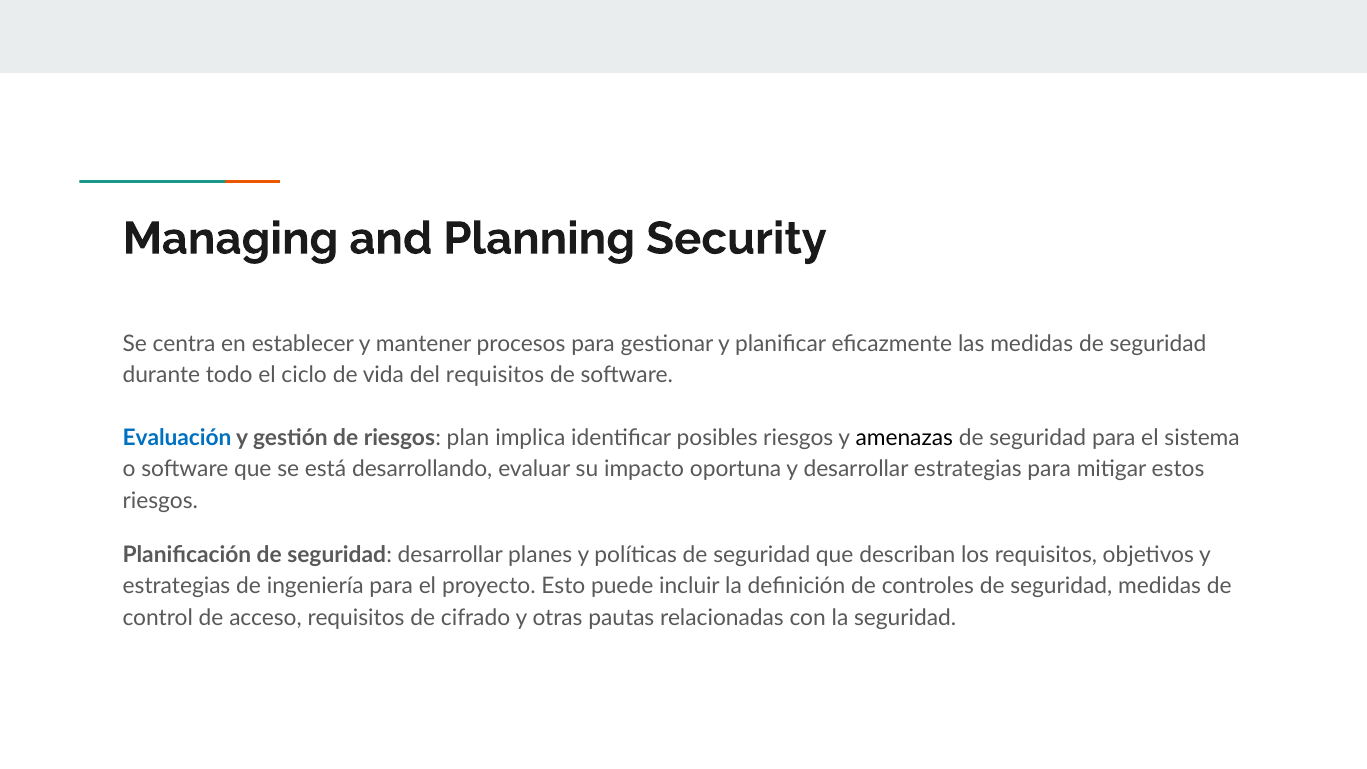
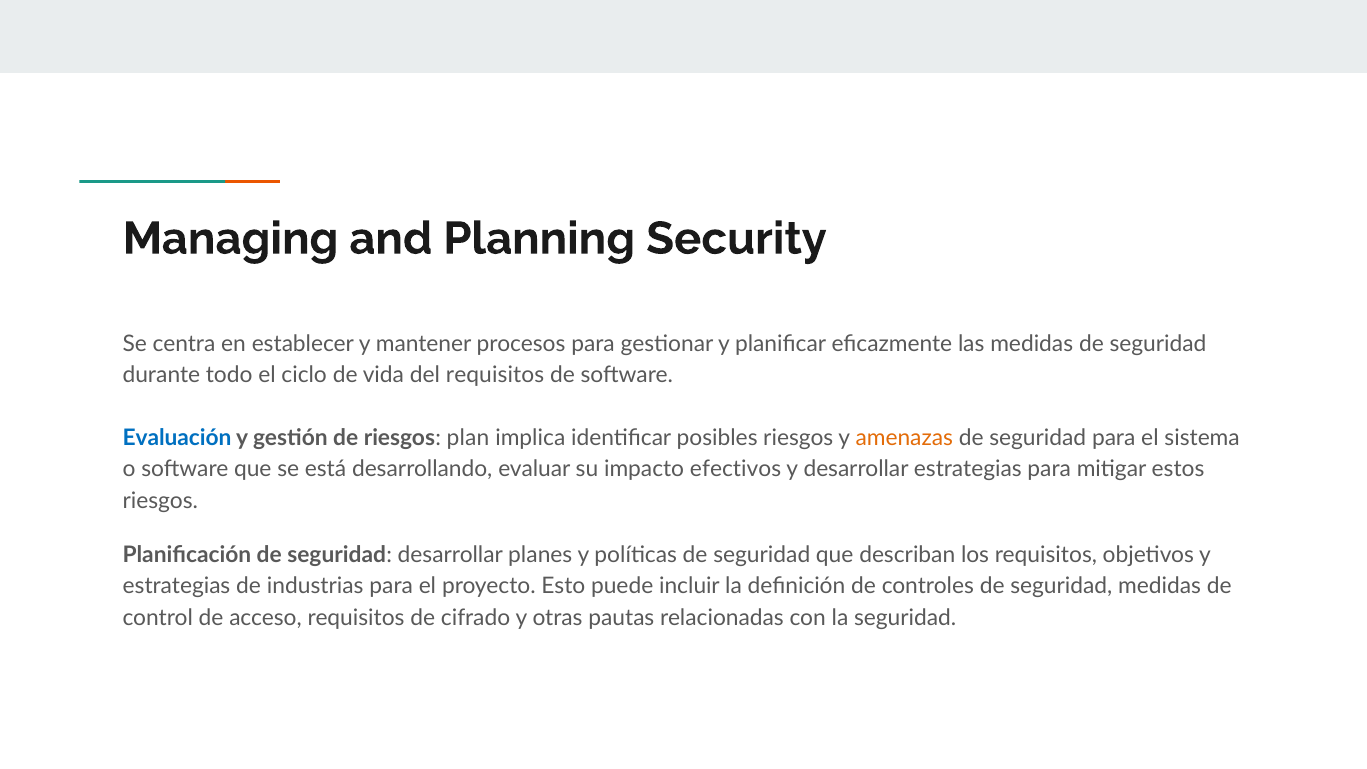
amenazas colour: black -> orange
oportuna: oportuna -> efectivos
ingeniería: ingeniería -> industrias
